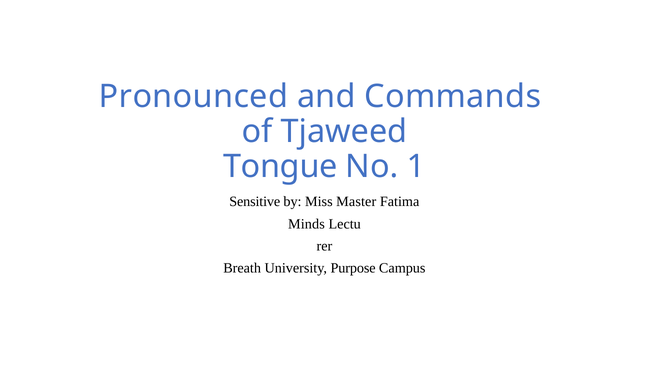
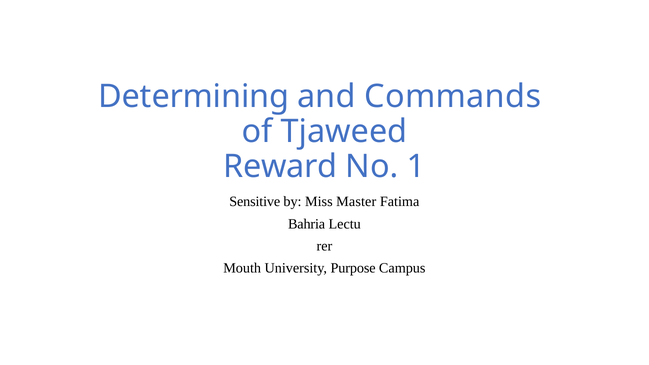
Pronounced: Pronounced -> Determining
Tongue: Tongue -> Reward
Minds: Minds -> Bahria
Breath: Breath -> Mouth
